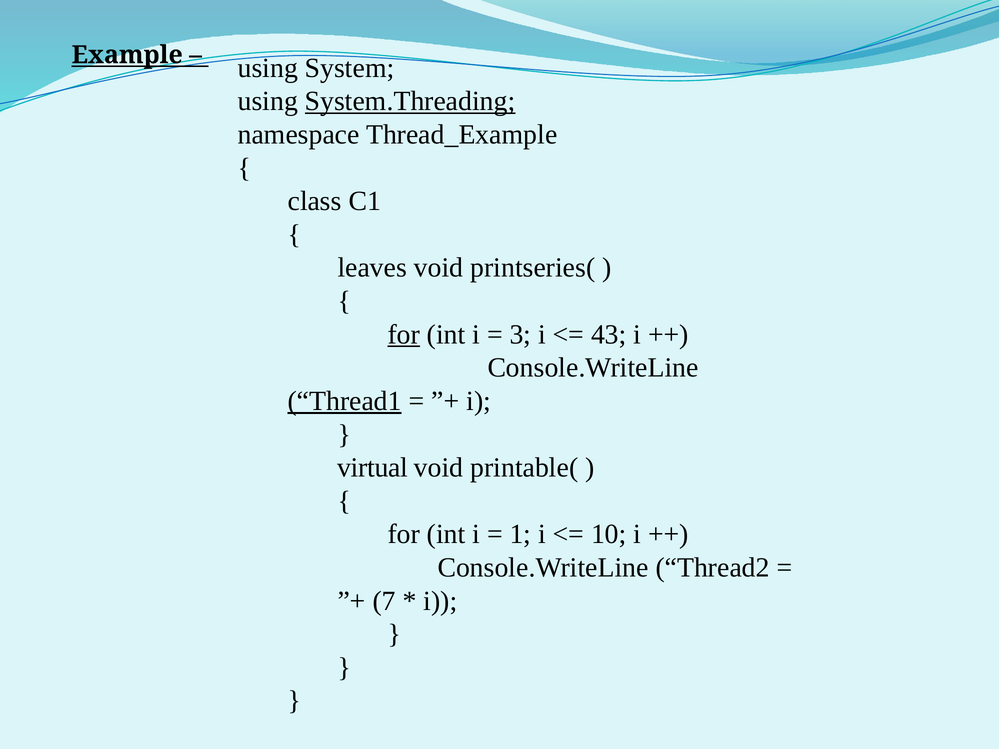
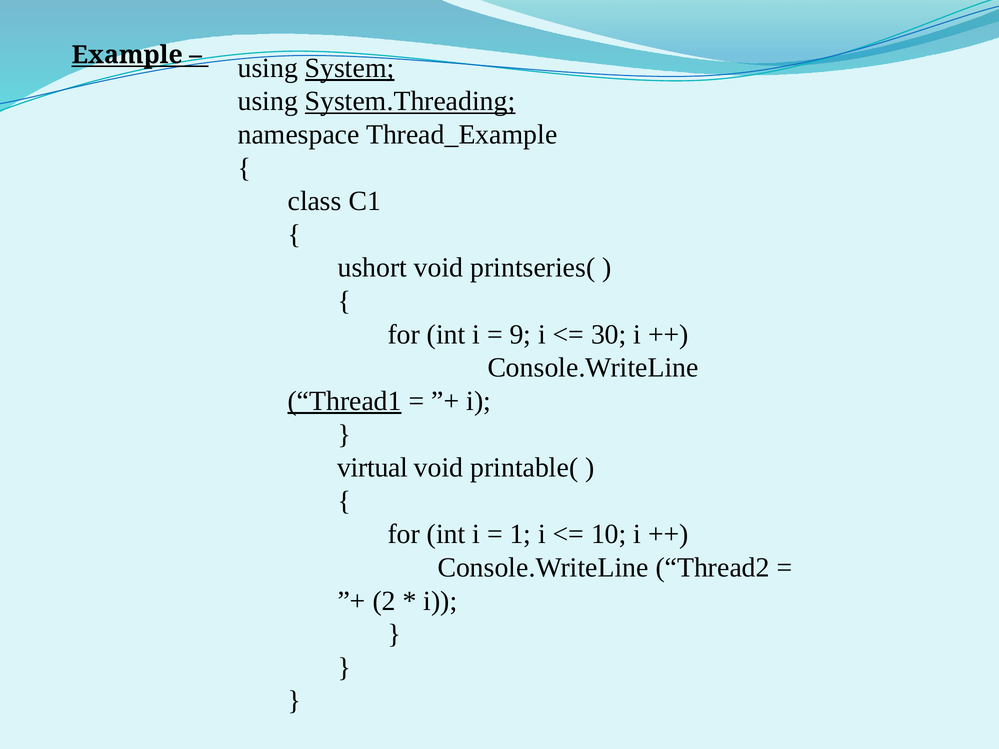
System underline: none -> present
leaves: leaves -> ushort
for at (404, 335) underline: present -> none
3: 3 -> 9
43: 43 -> 30
7: 7 -> 2
